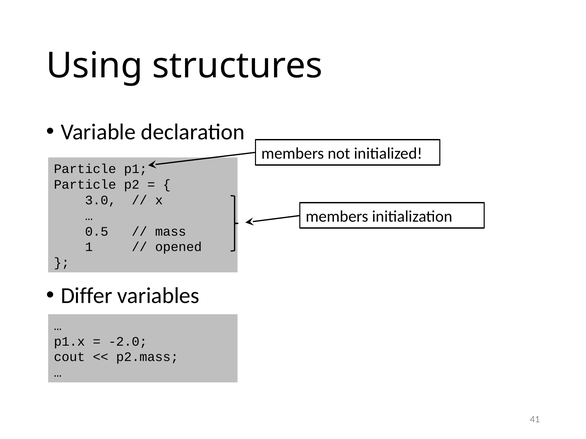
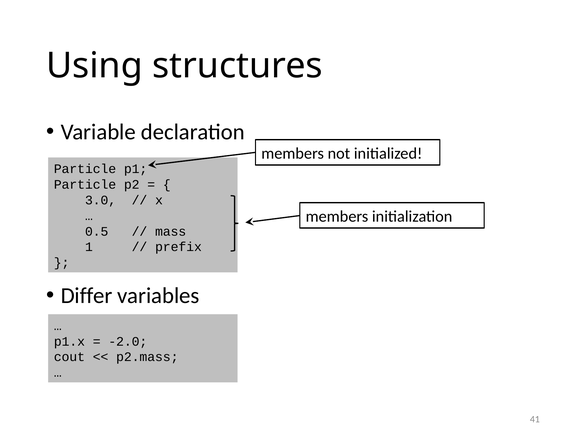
opened: opened -> prefix
